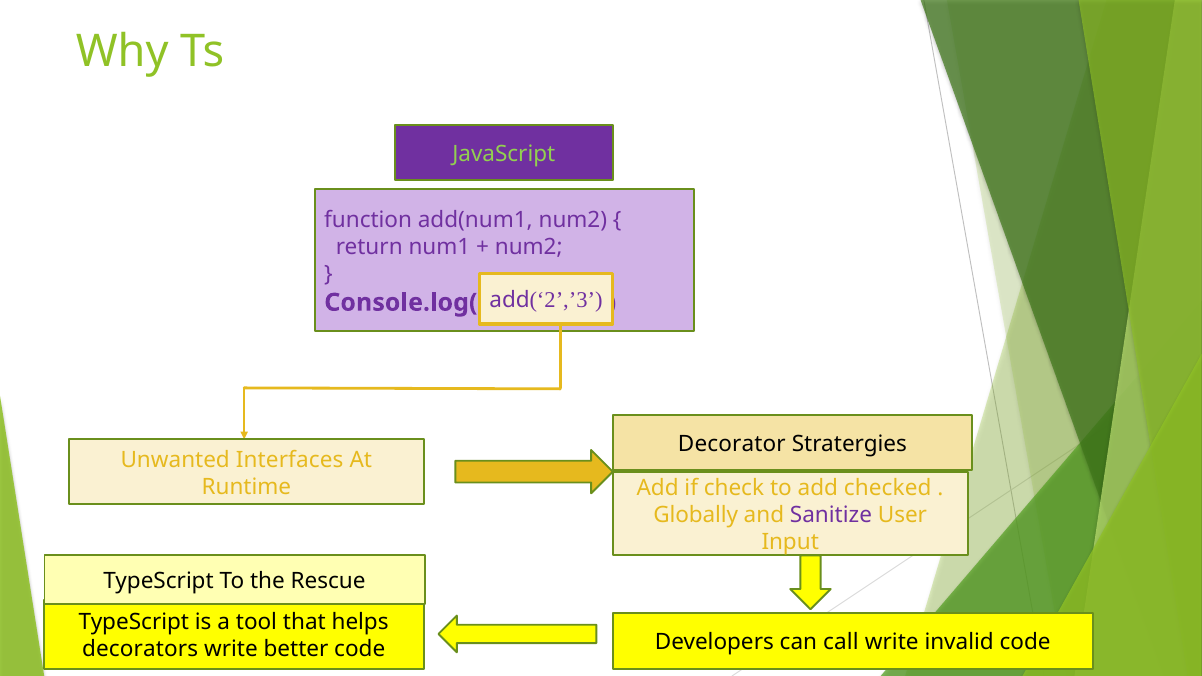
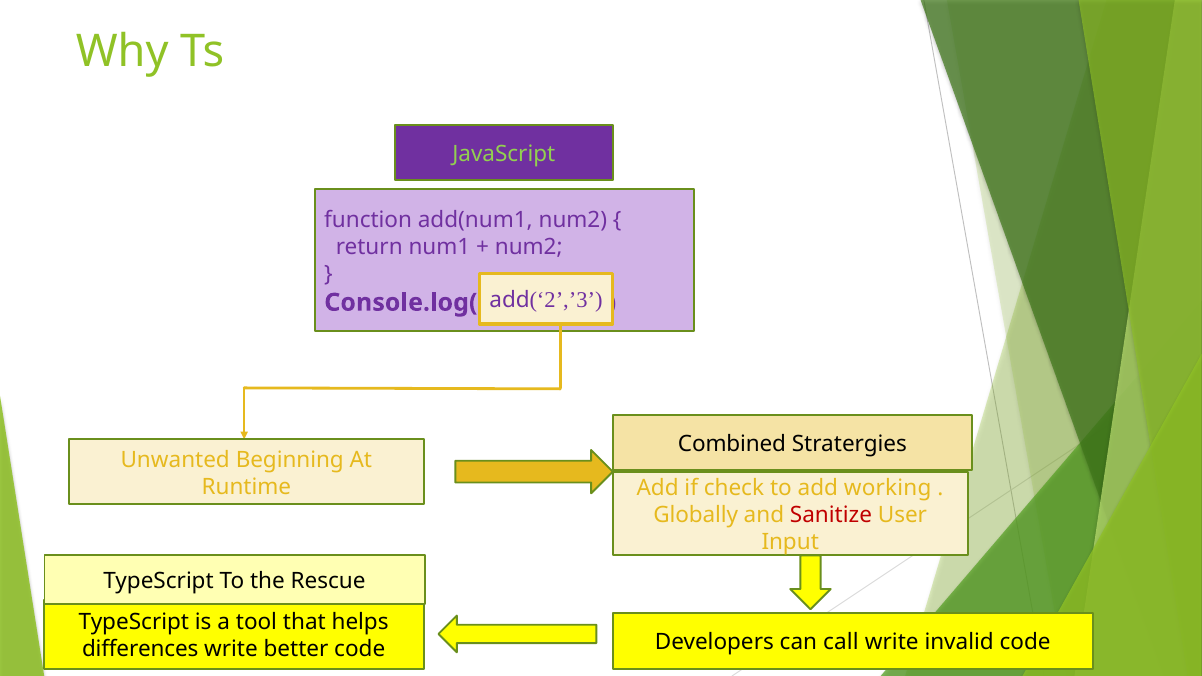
Decorator: Decorator -> Combined
Interfaces: Interfaces -> Beginning
checked: checked -> working
Sanitize colour: purple -> red
decorators: decorators -> differences
